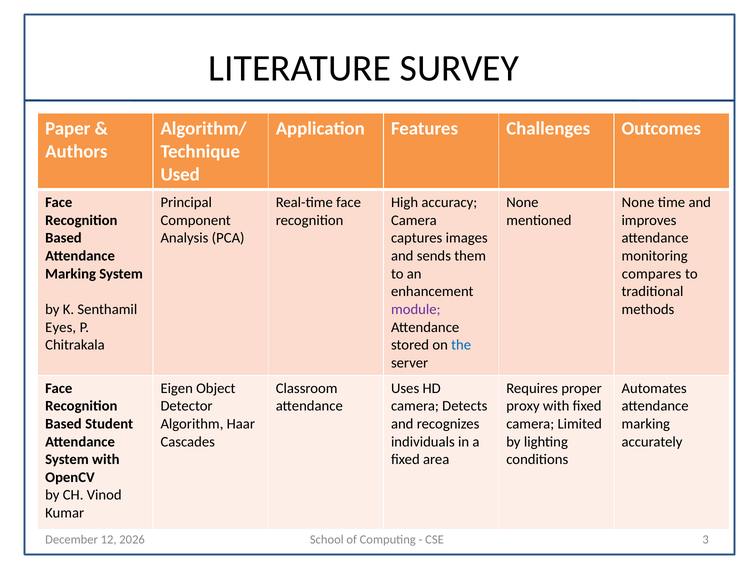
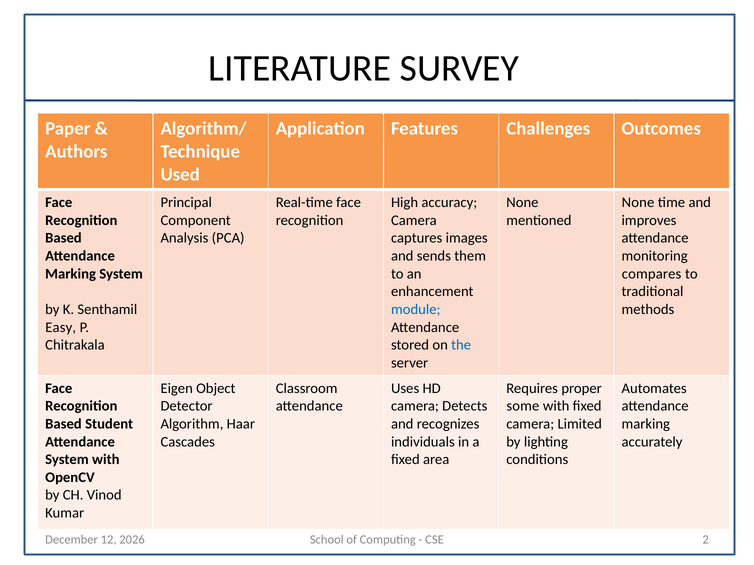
module colour: purple -> blue
Eyes: Eyes -> Easy
proxy: proxy -> some
3: 3 -> 2
